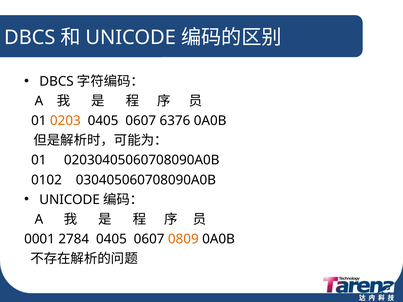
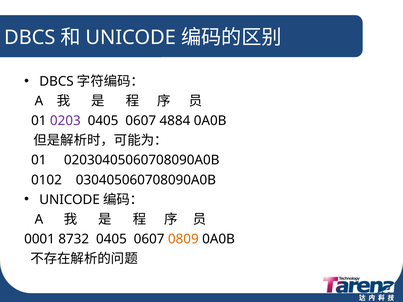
0203 colour: orange -> purple
6376: 6376 -> 4884
2784: 2784 -> 8732
